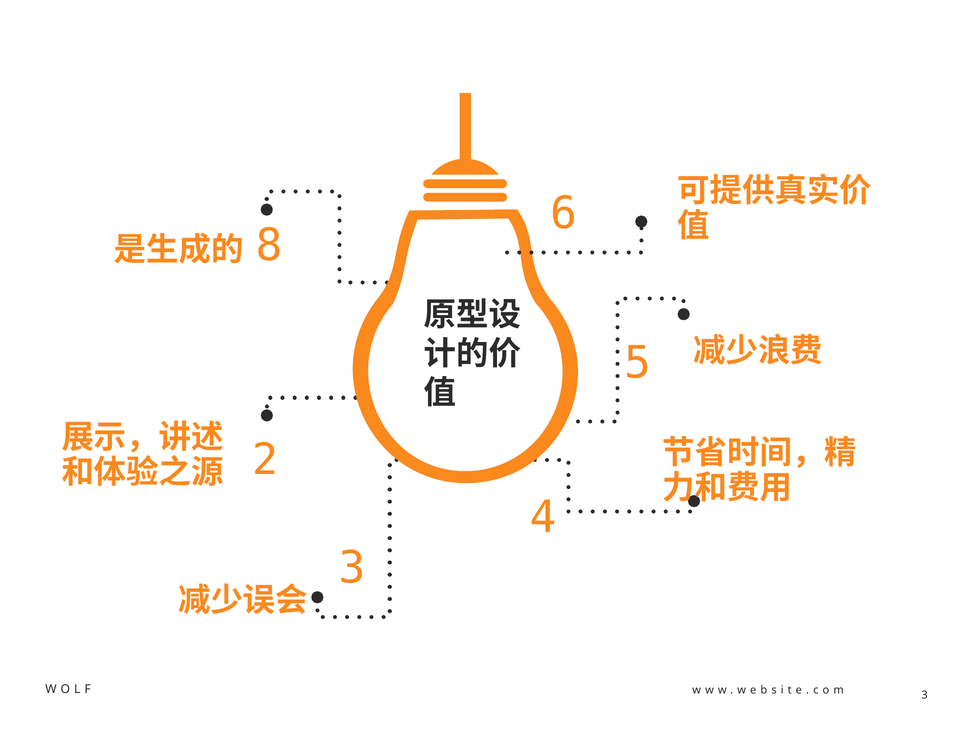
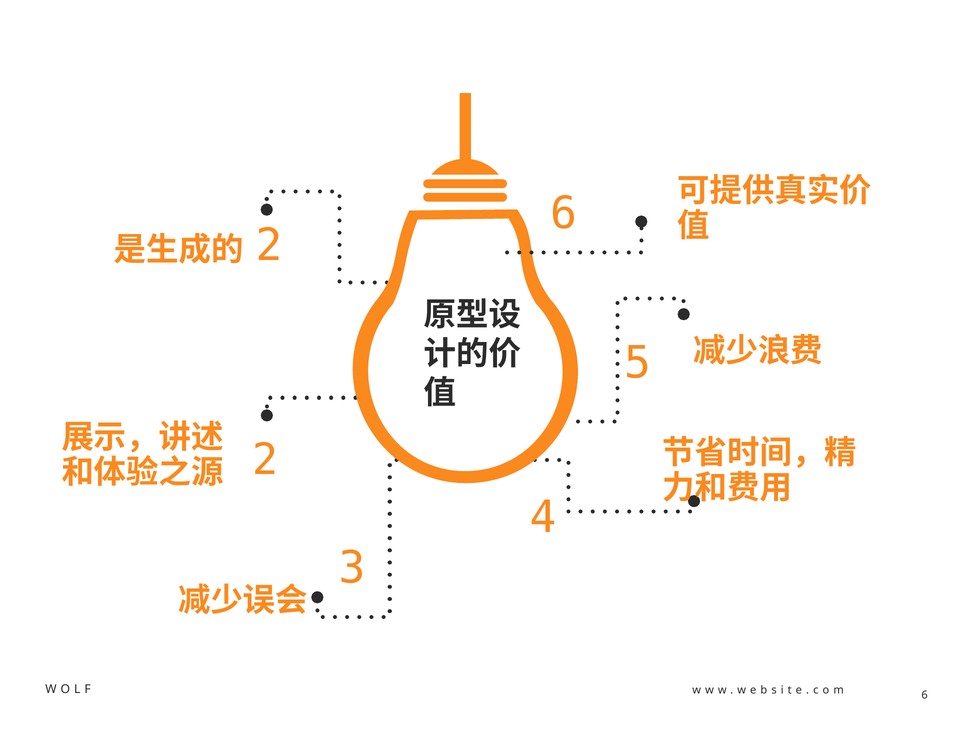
8 at (269, 245): 8 -> 2
3 at (925, 695): 3 -> 6
